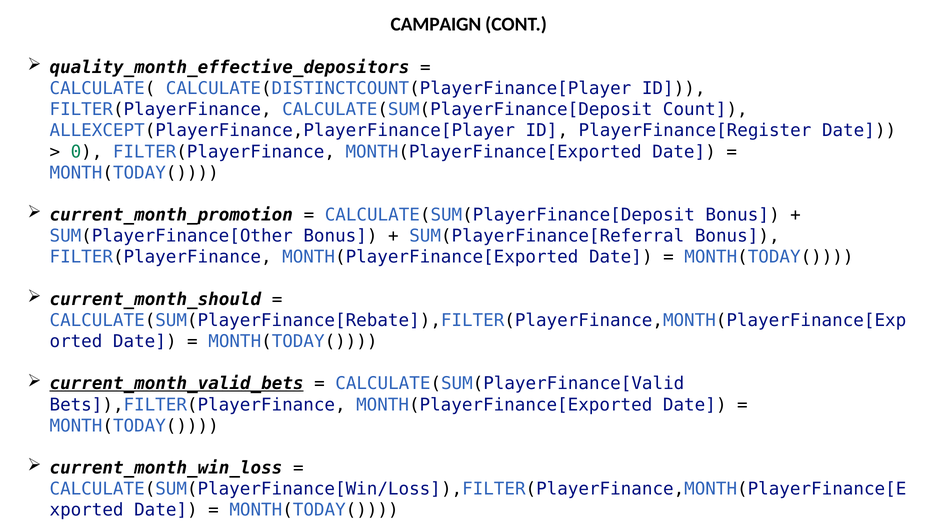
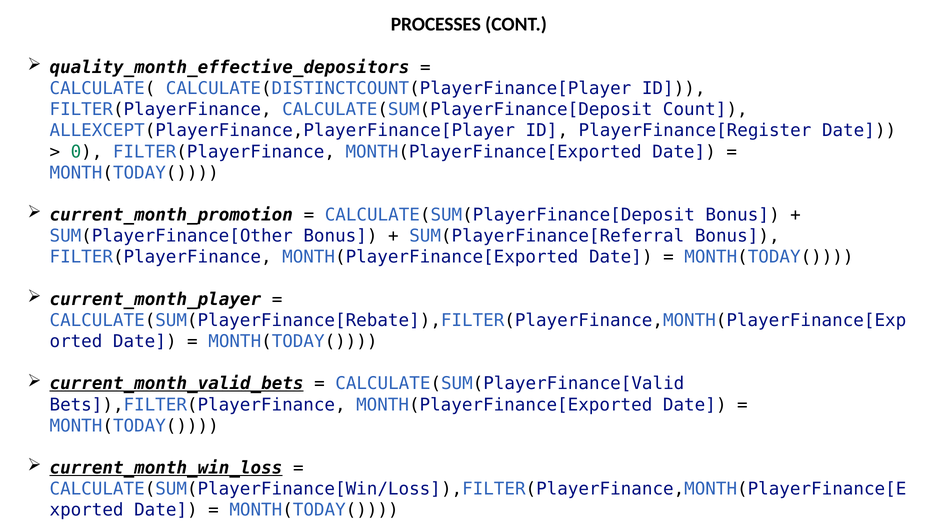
CAMPAIGN: CAMPAIGN -> PROCESSES
current_month_should: current_month_should -> current_month_player
current_month_win_loss underline: none -> present
